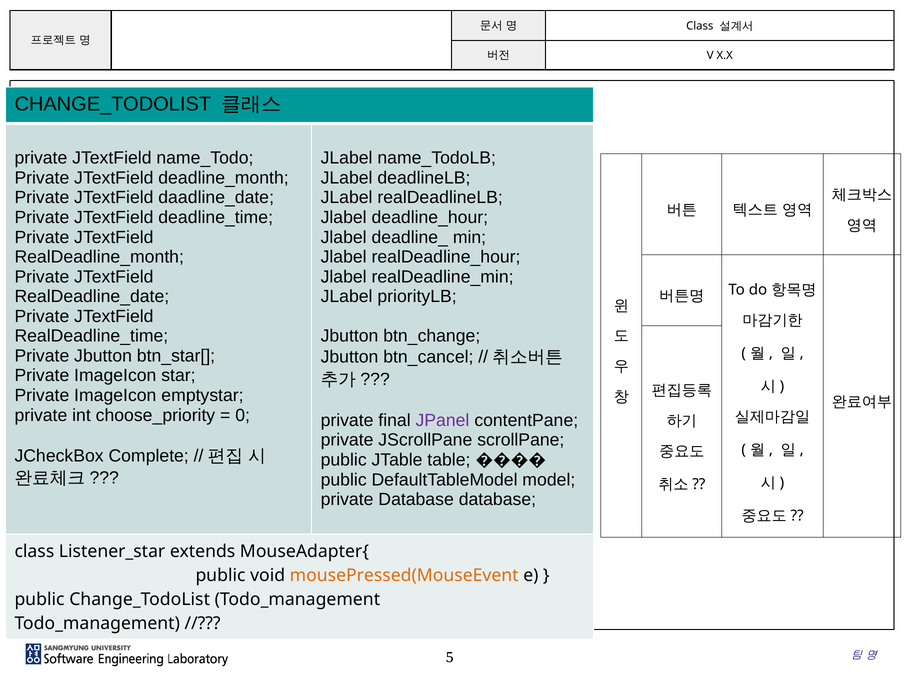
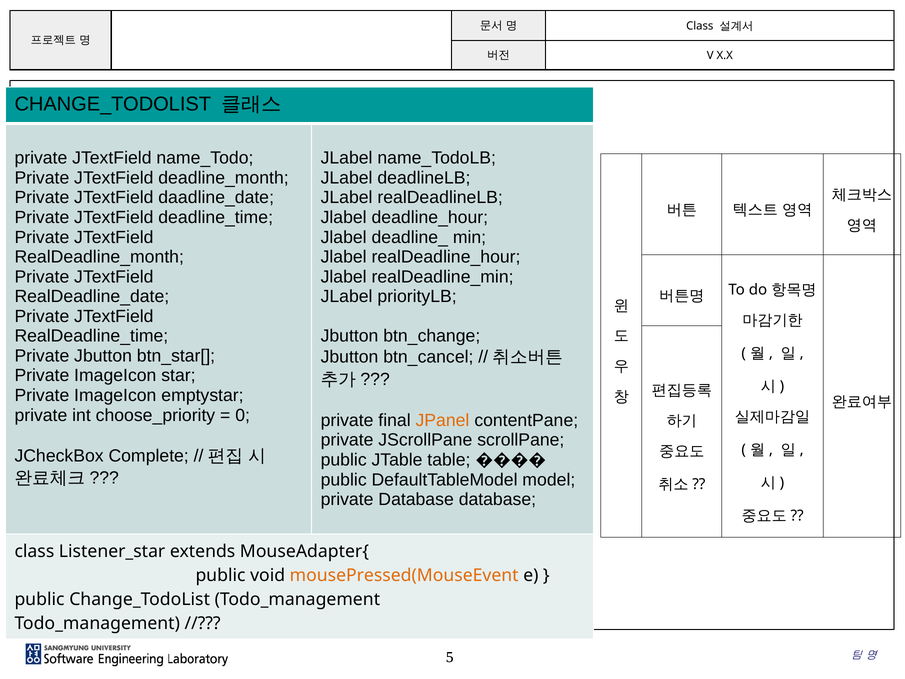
JPanel colour: purple -> orange
